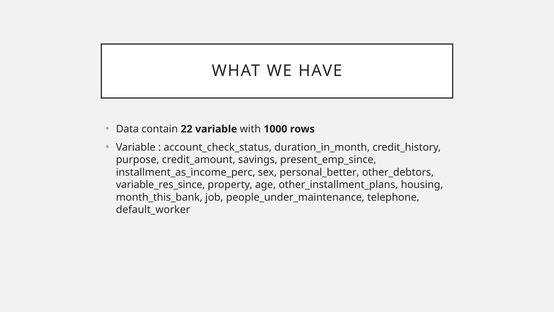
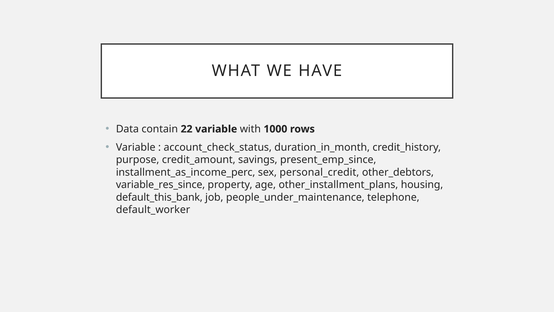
personal_better: personal_better -> personal_credit
month_this_bank: month_this_bank -> default_this_bank
